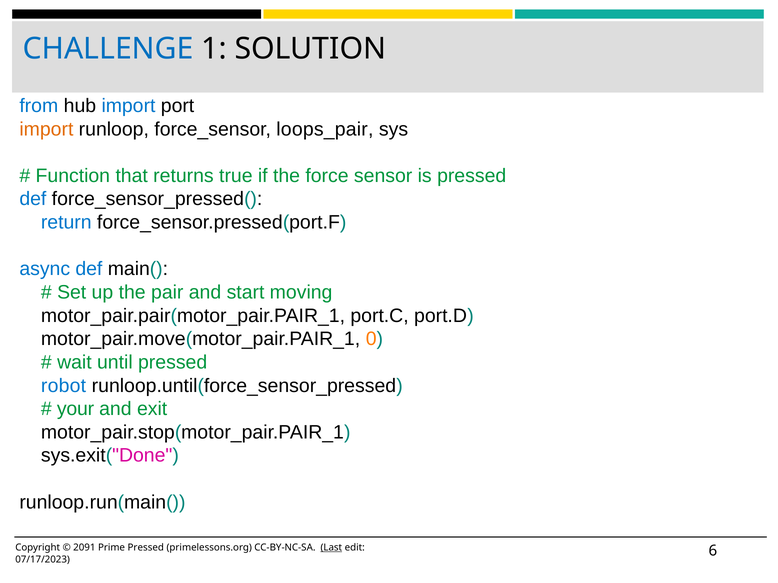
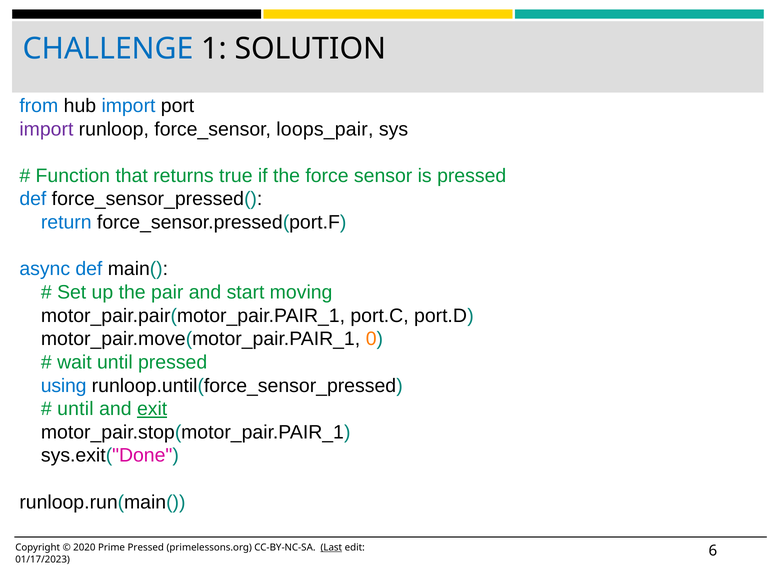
import at (46, 129) colour: orange -> purple
robot: robot -> using
your at (76, 409): your -> until
exit underline: none -> present
2091: 2091 -> 2020
07/17/2023: 07/17/2023 -> 01/17/2023
